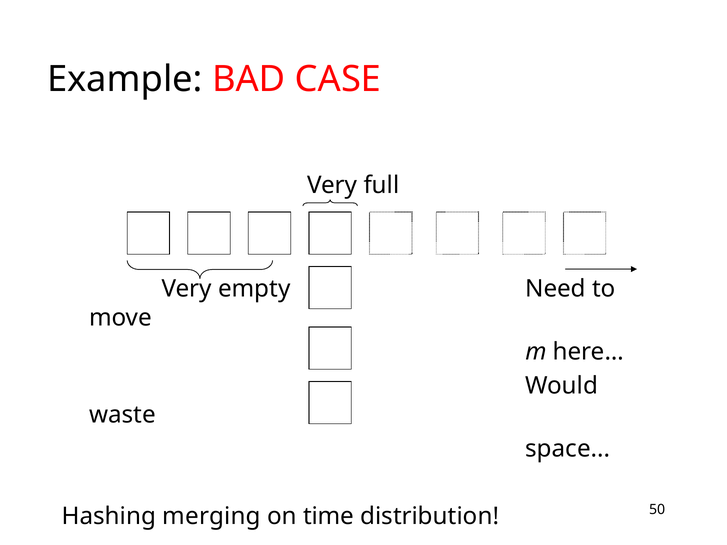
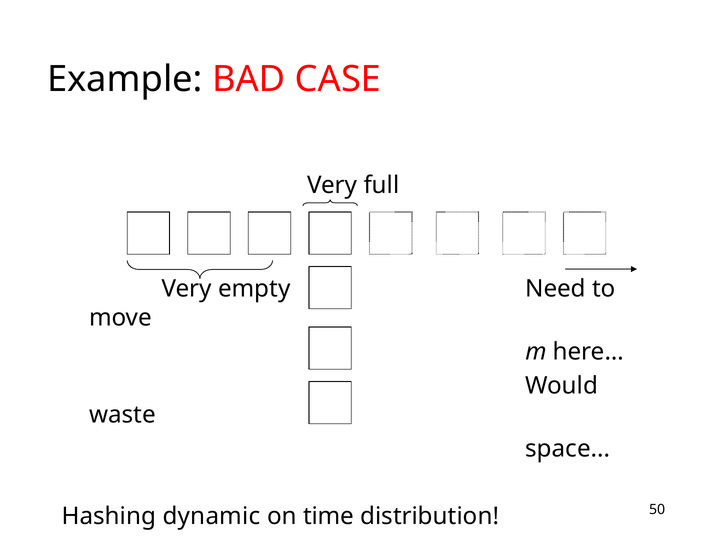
merging: merging -> dynamic
